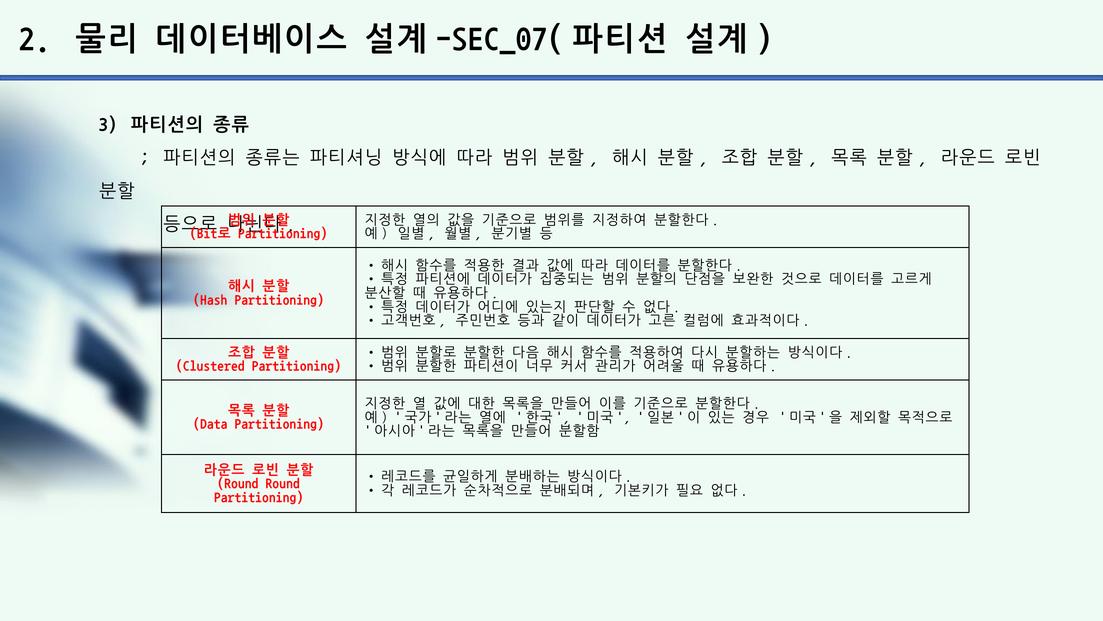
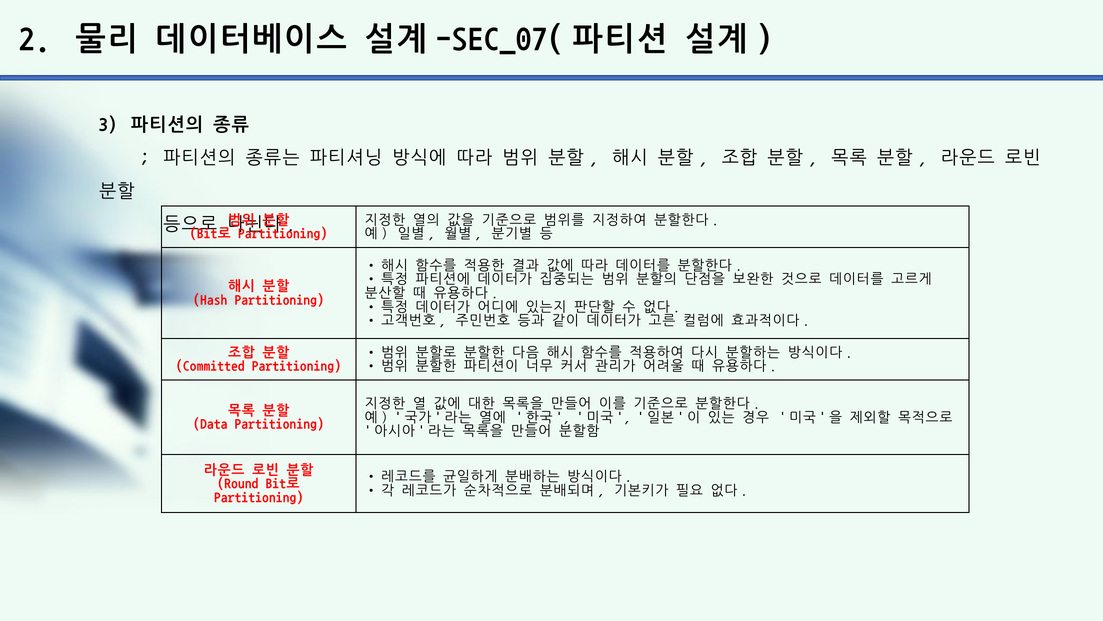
Clustered: Clustered -> Committed
Round Round: Round -> Bit로
